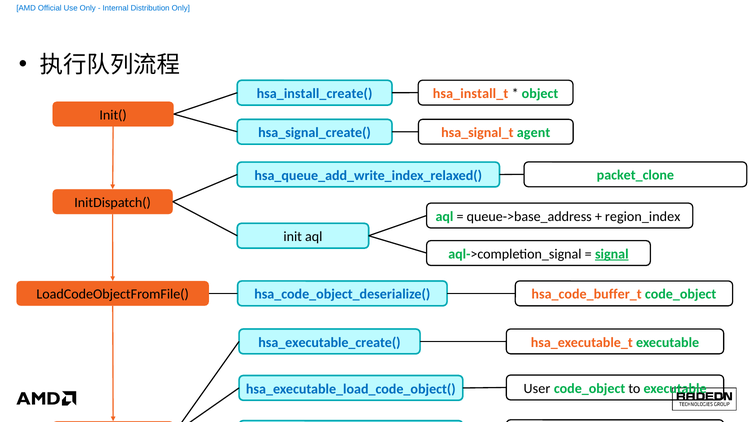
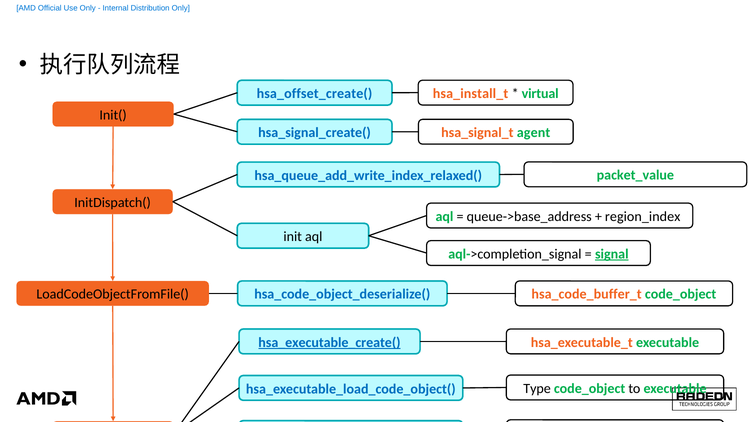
object: object -> virtual
hsa_install_create(: hsa_install_create( -> hsa_offset_create(
packet_clone: packet_clone -> packet_value
hsa_executable_create( underline: none -> present
User: User -> Type
